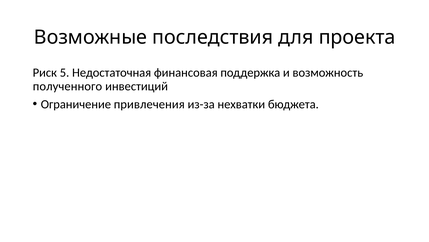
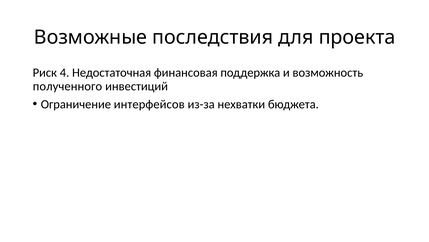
5: 5 -> 4
привлечения: привлечения -> интерфейсов
